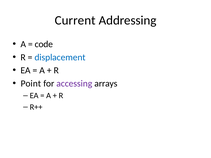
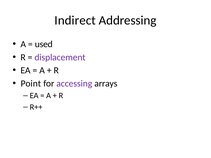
Current: Current -> Indirect
code: code -> used
displacement colour: blue -> purple
